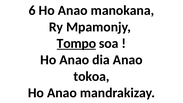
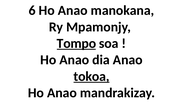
tokoa underline: none -> present
